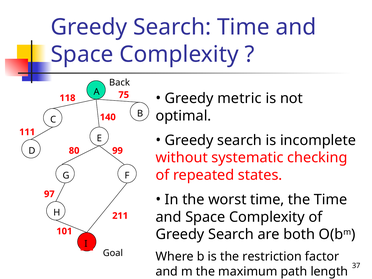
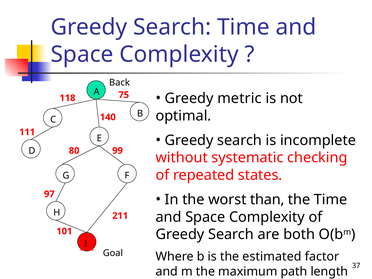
worst time: time -> than
restriction: restriction -> estimated
